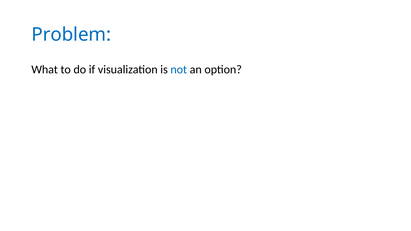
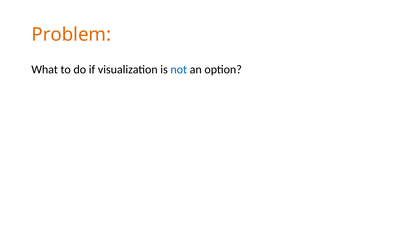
Problem colour: blue -> orange
